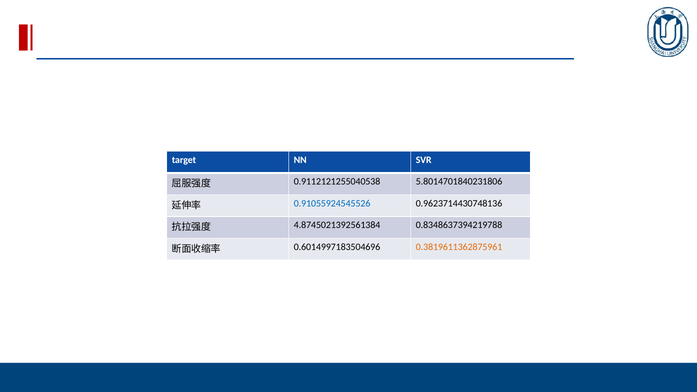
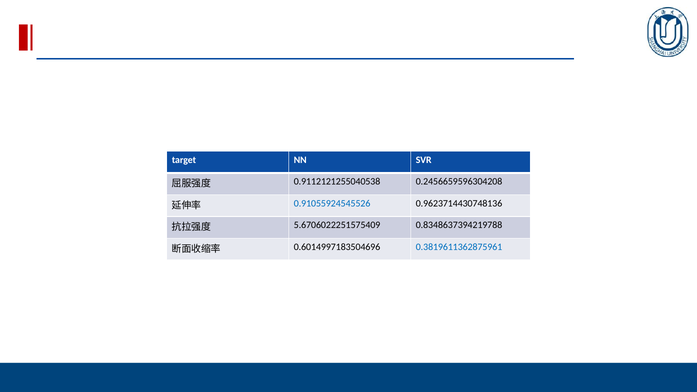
5.8014701840231806: 5.8014701840231806 -> 0.2456659596304208
4.8745021392561384: 4.8745021392561384 -> 5.6706022251575409
0.3819611362875961 colour: orange -> blue
